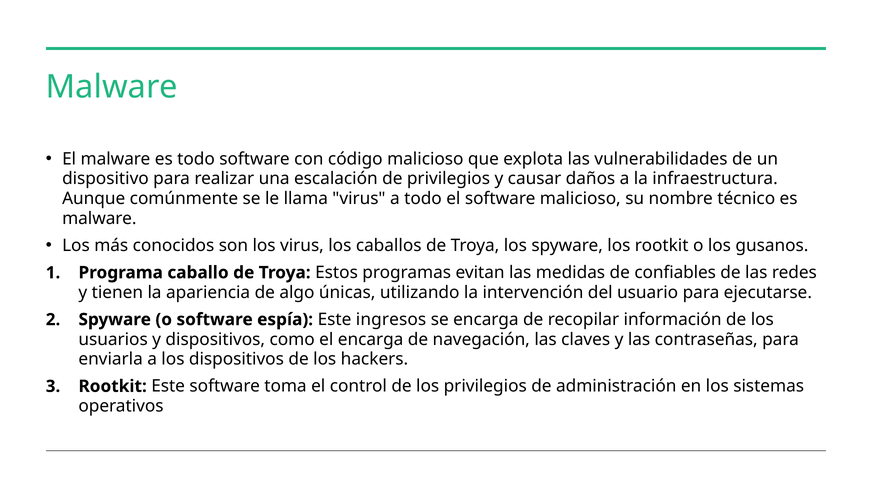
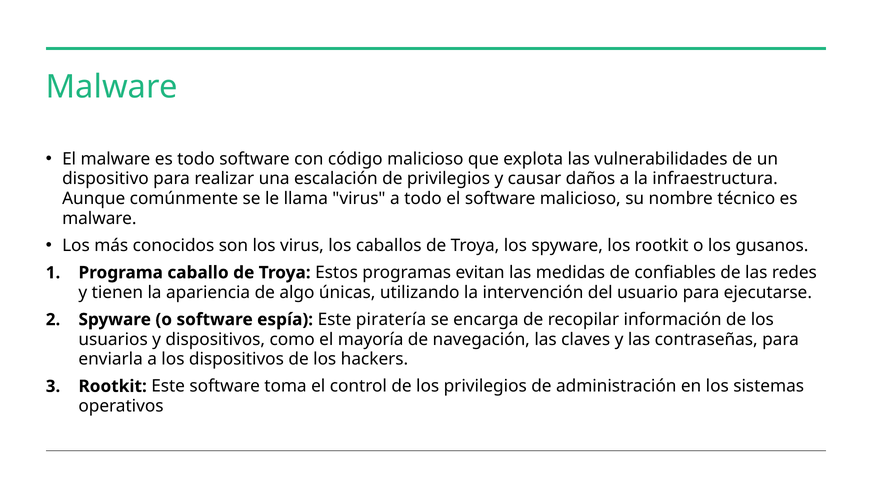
ingresos: ingresos -> piratería
el encarga: encarga -> mayoría
